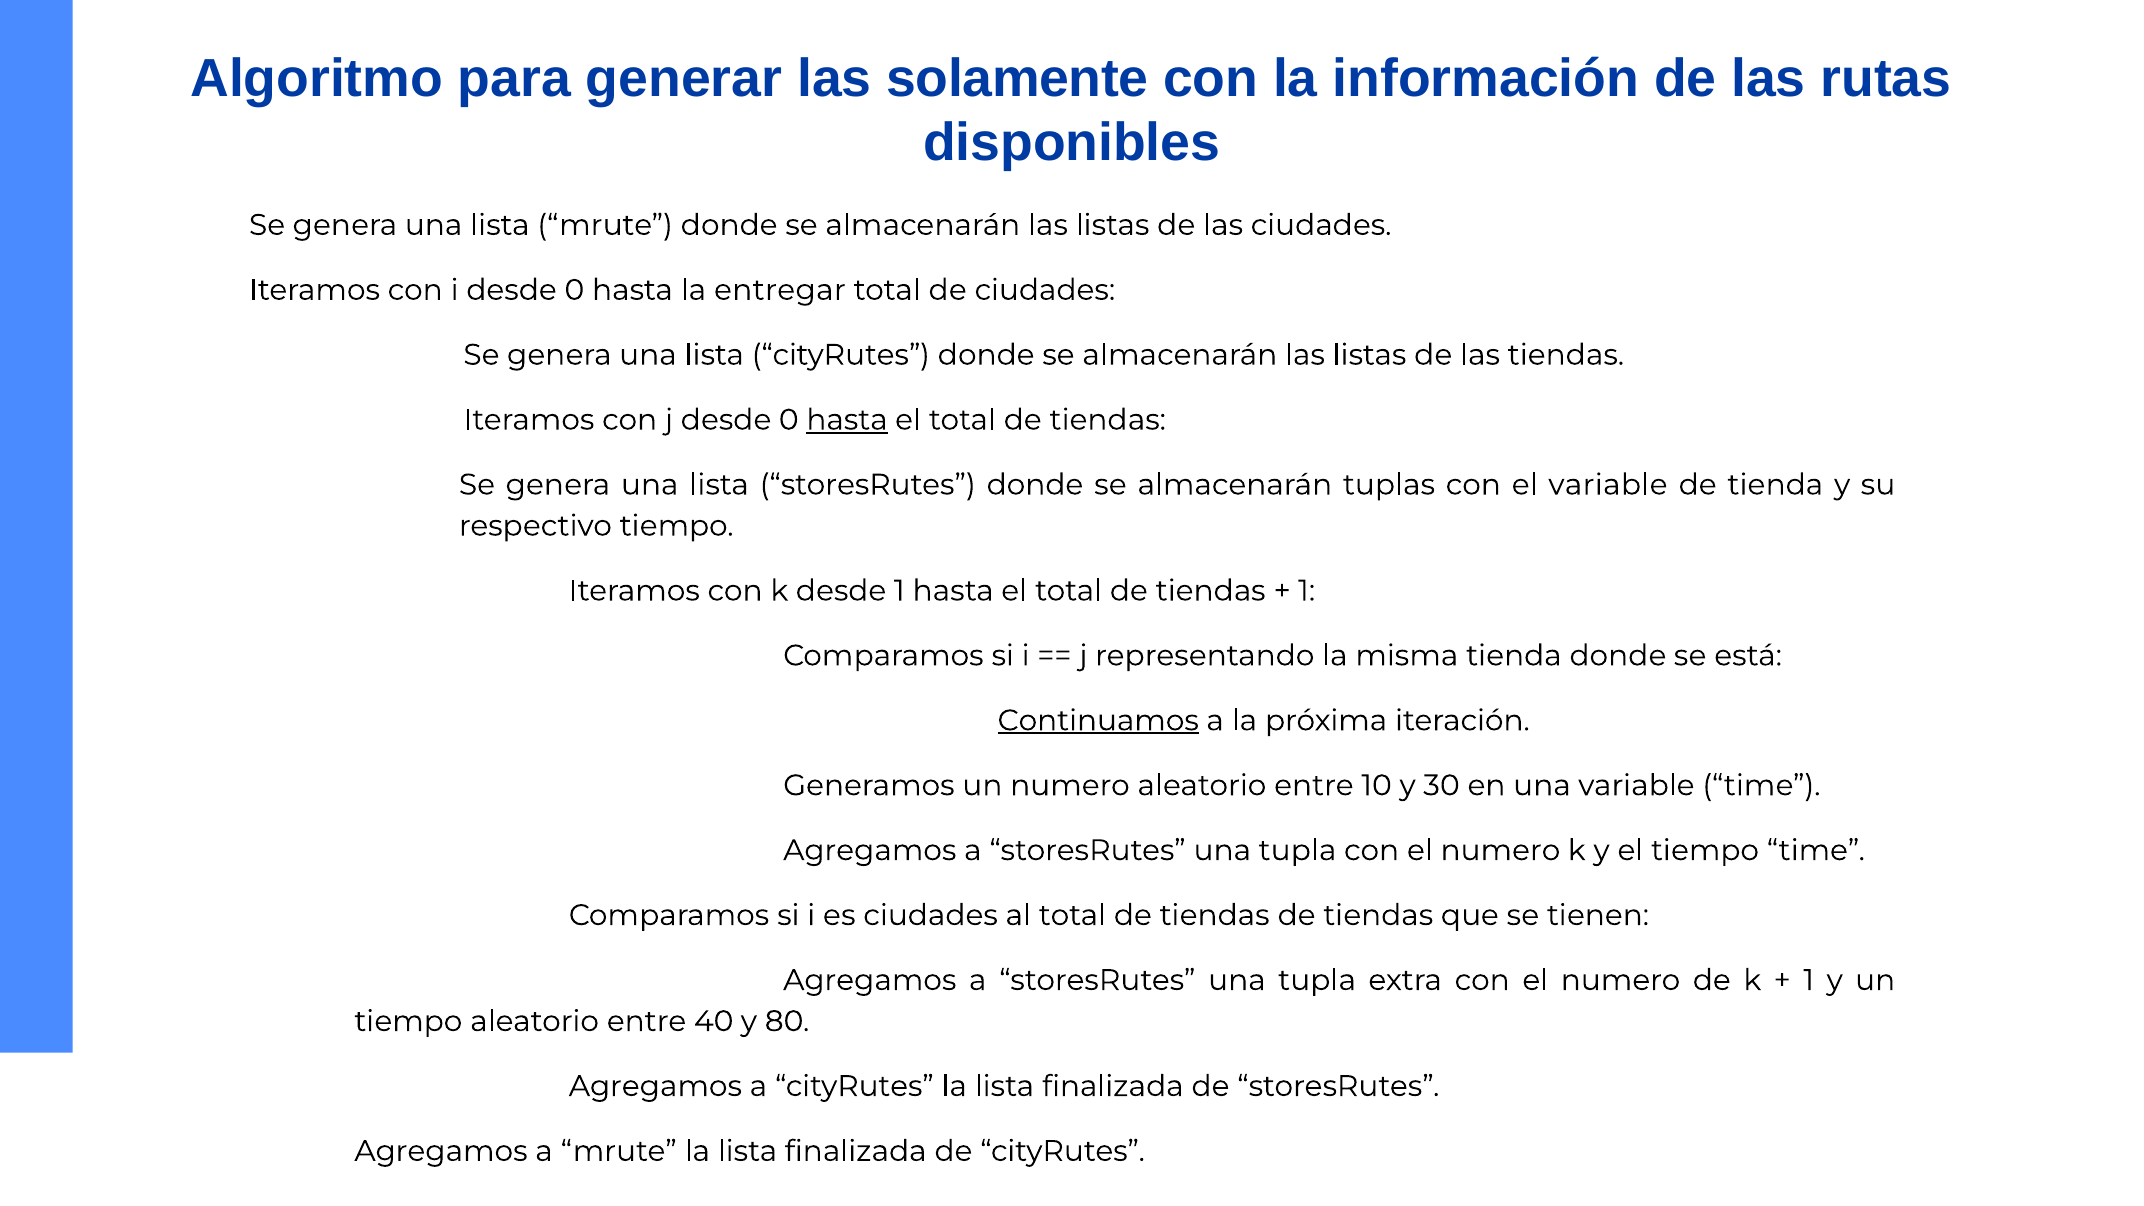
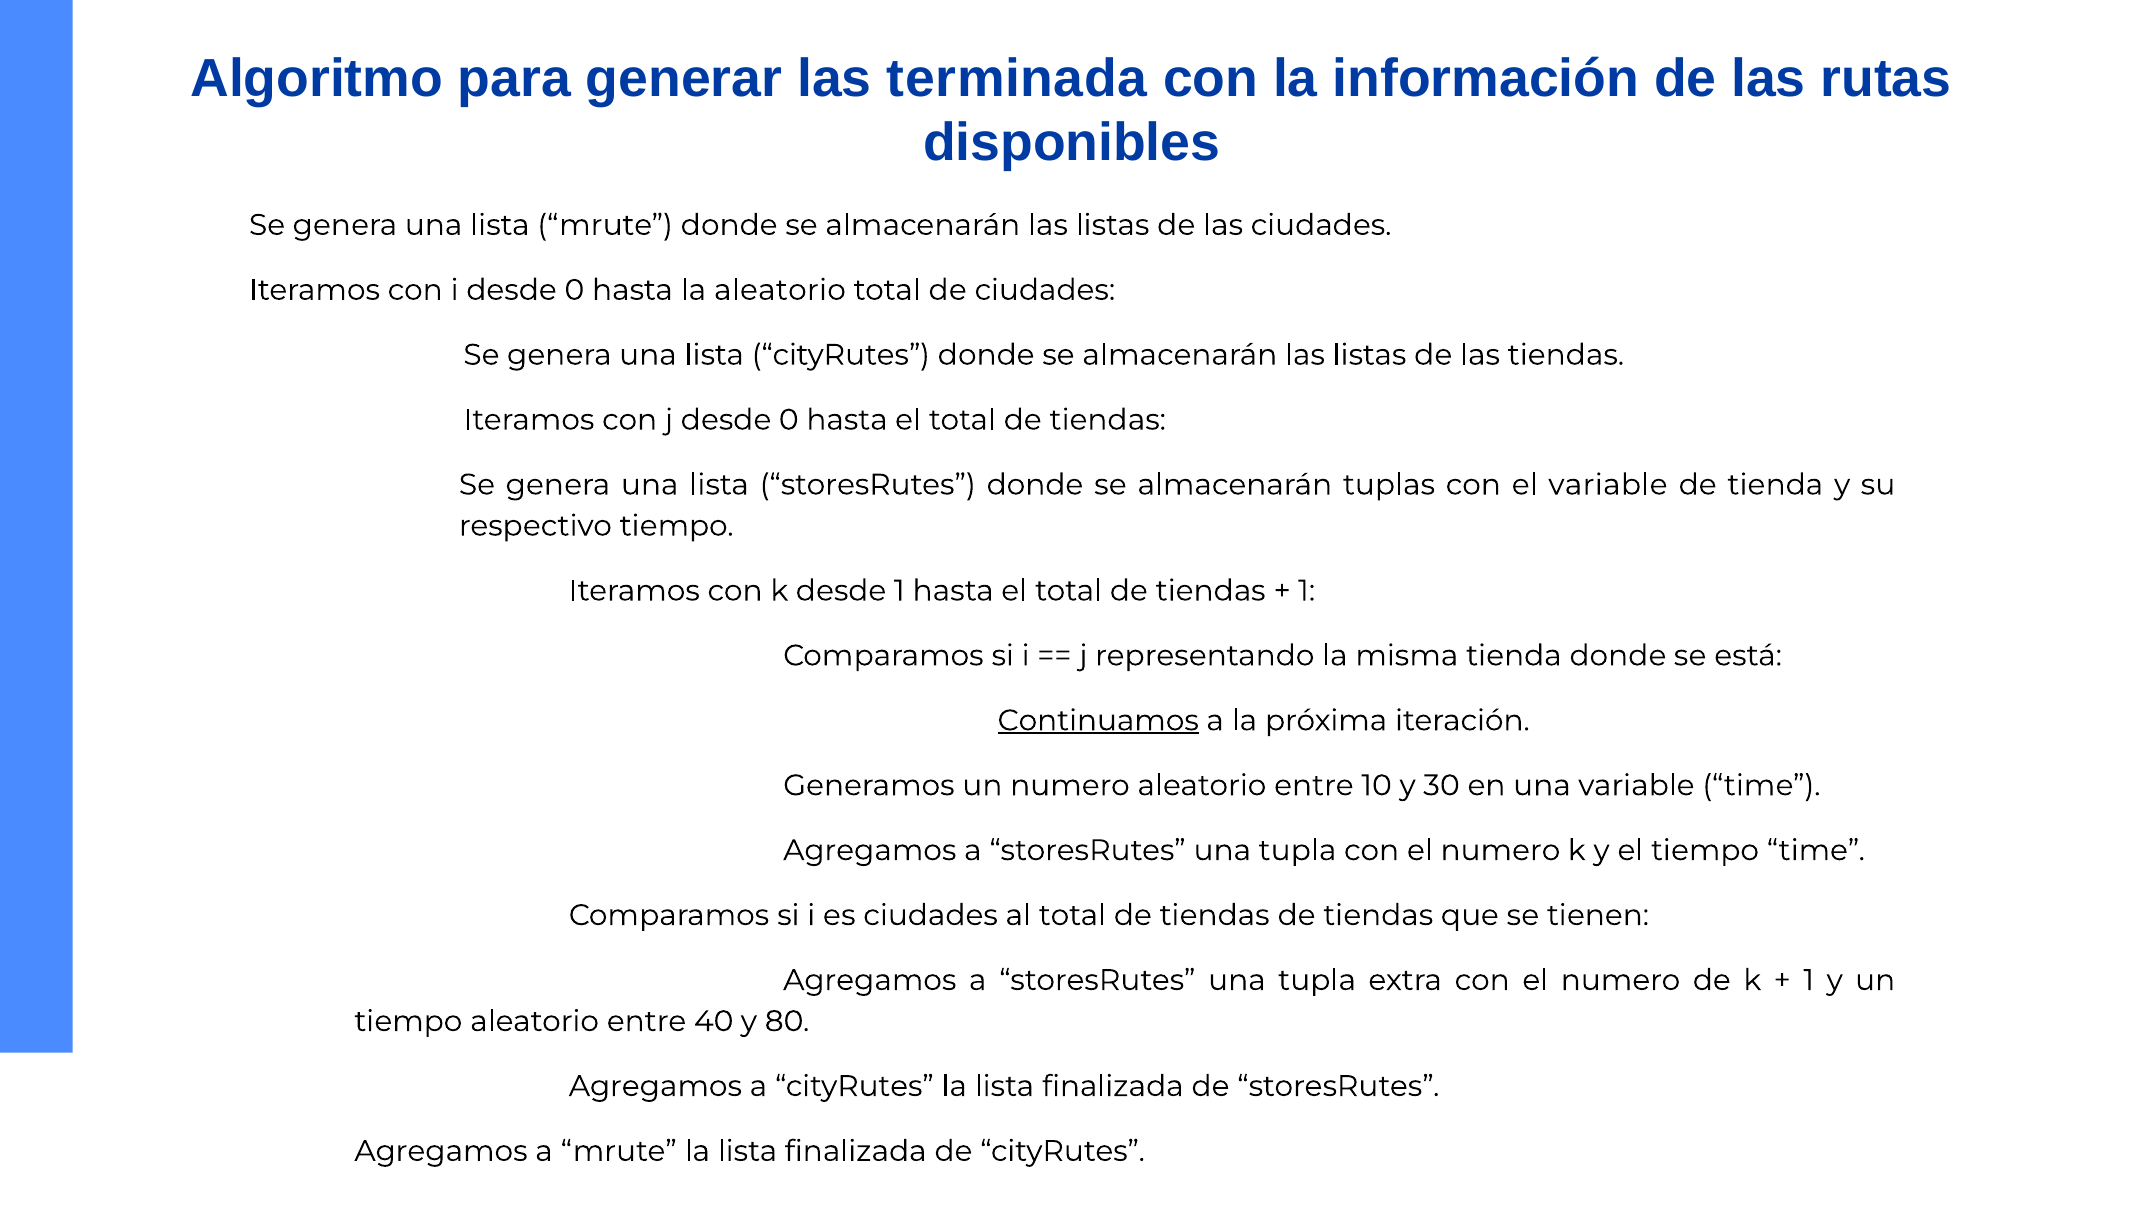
solamente: solamente -> terminada
la entregar: entregar -> aleatorio
hasta at (847, 420) underline: present -> none
